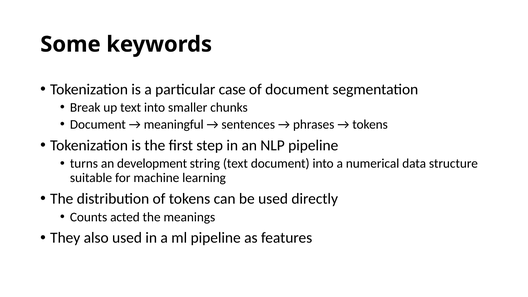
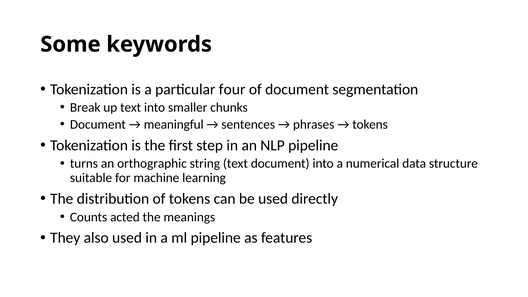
case: case -> four
development: development -> orthographic
